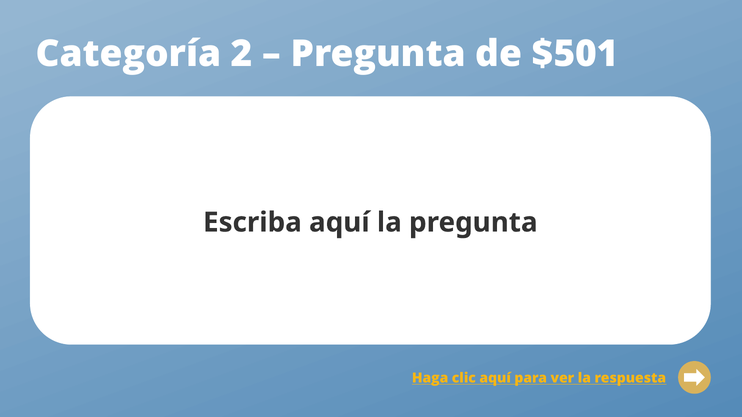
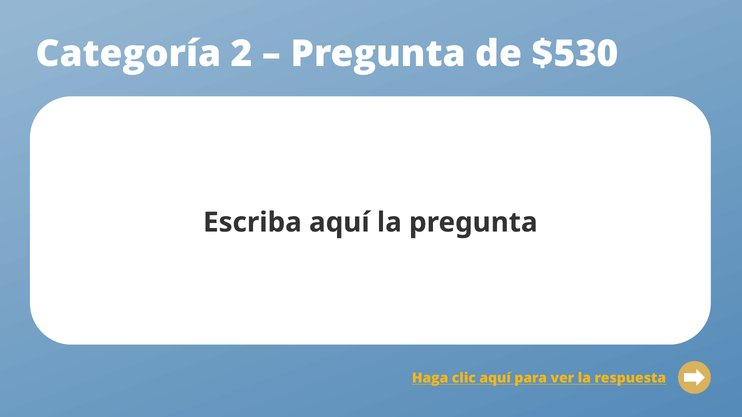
$501: $501 -> $530
